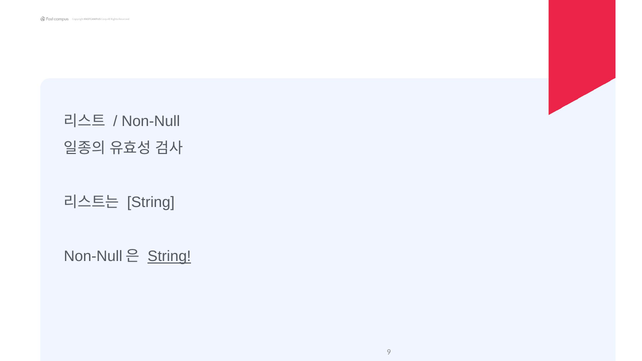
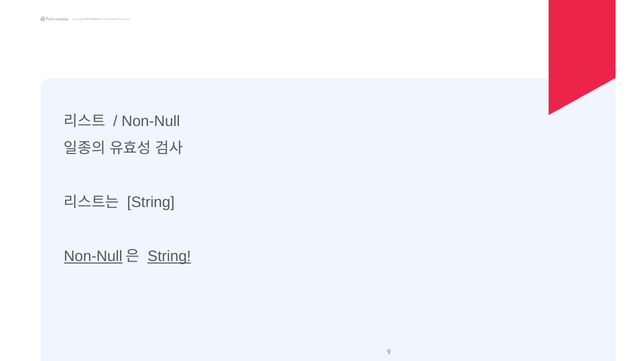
Non-Null at (93, 257) underline: none -> present
